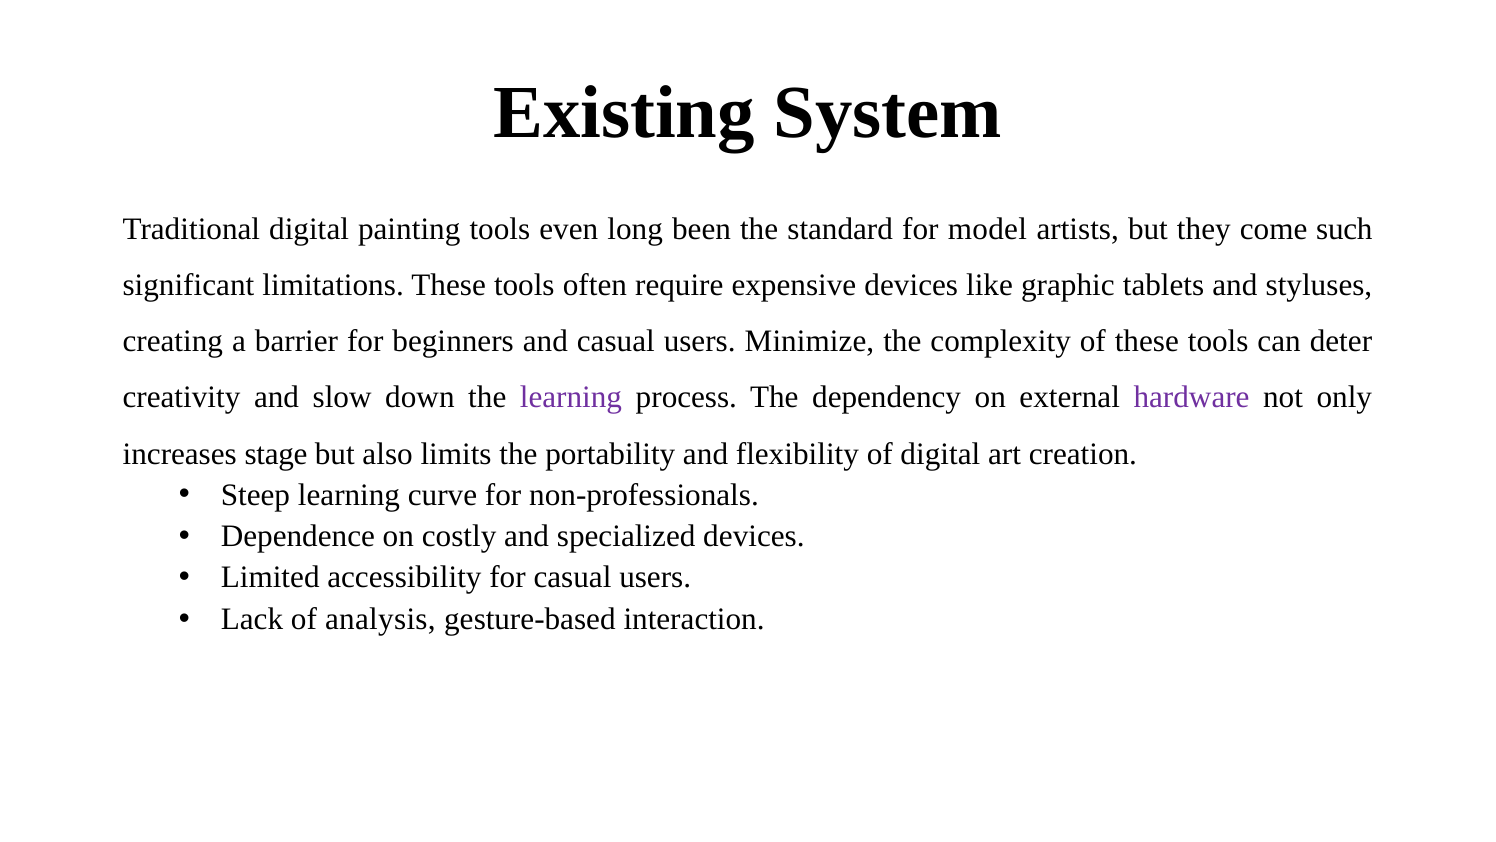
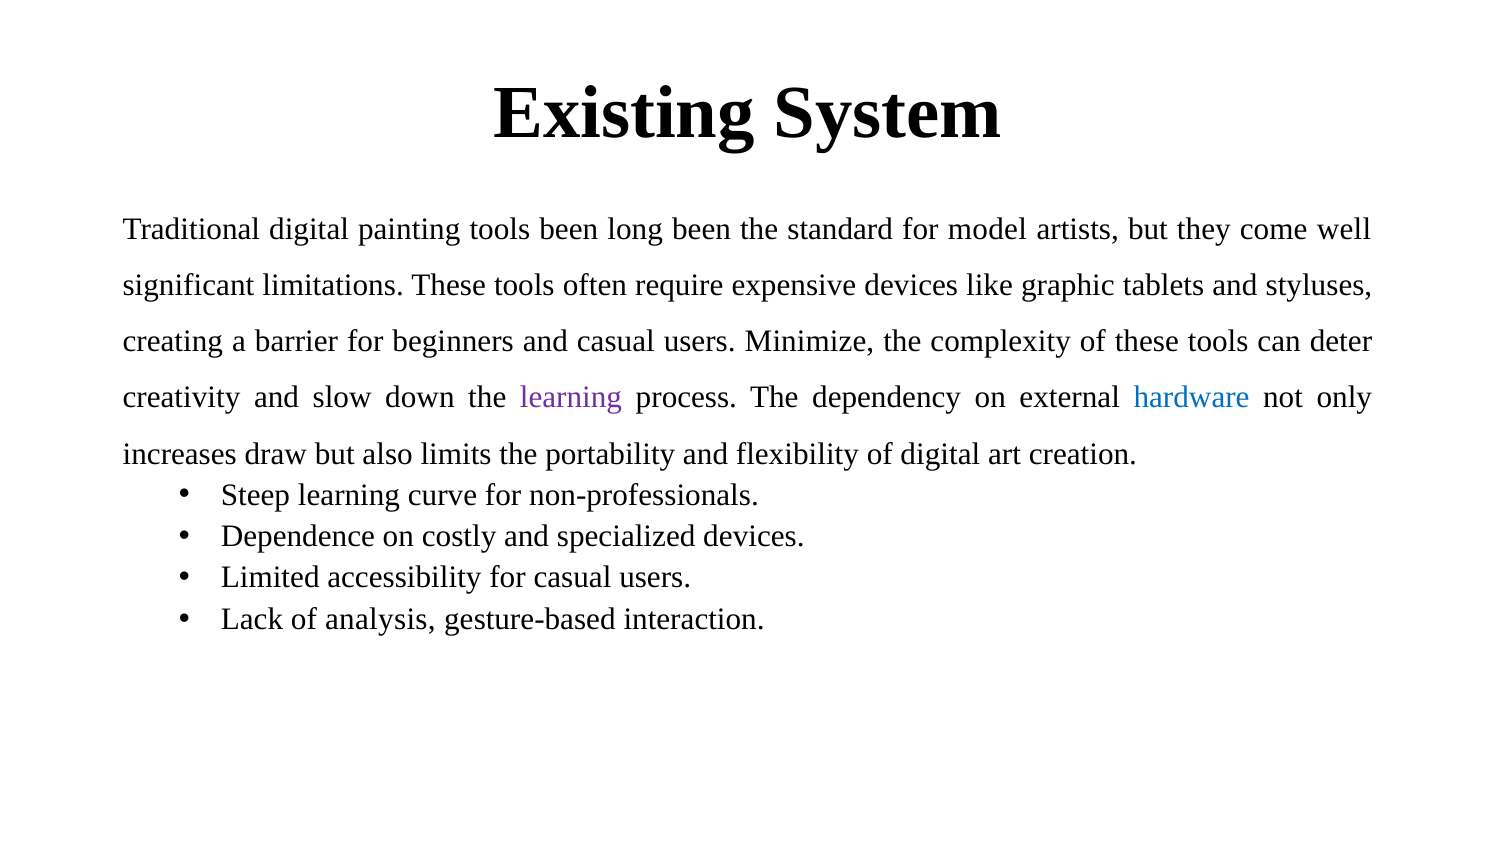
tools even: even -> been
such: such -> well
hardware colour: purple -> blue
stage: stage -> draw
